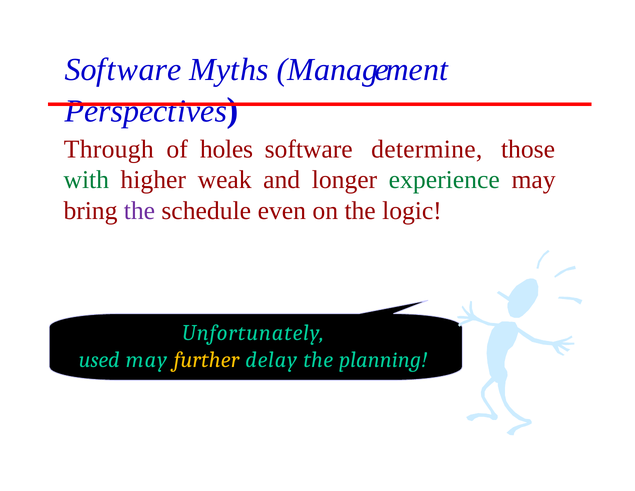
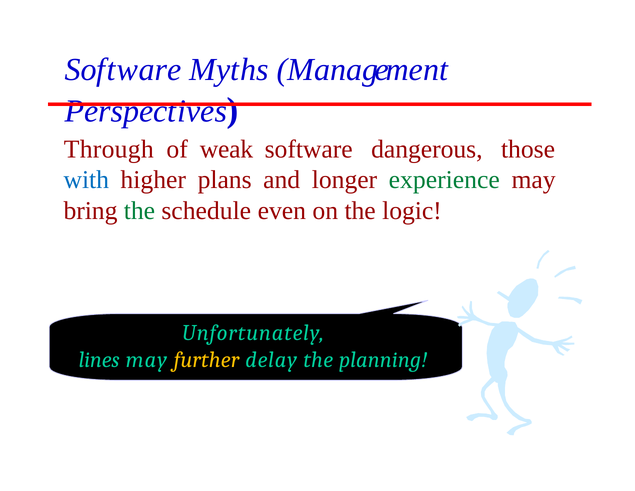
holes: holes -> weak
determine: determine -> dangerous
with colour: green -> blue
weak: weak -> plans
the at (139, 211) colour: purple -> green
used: used -> lines
